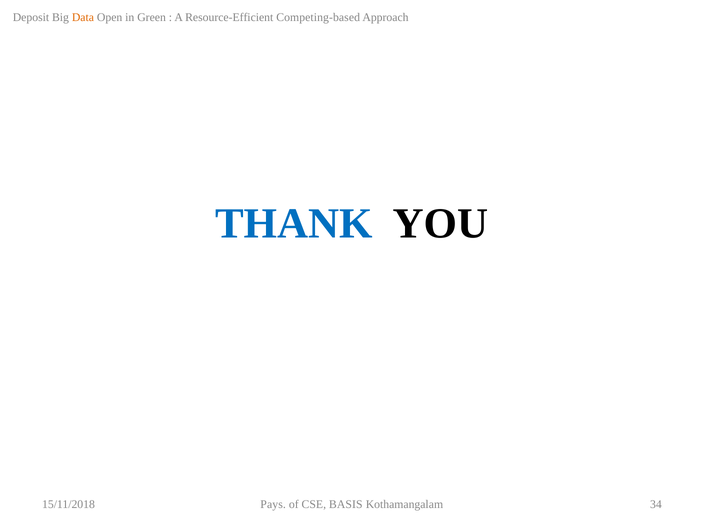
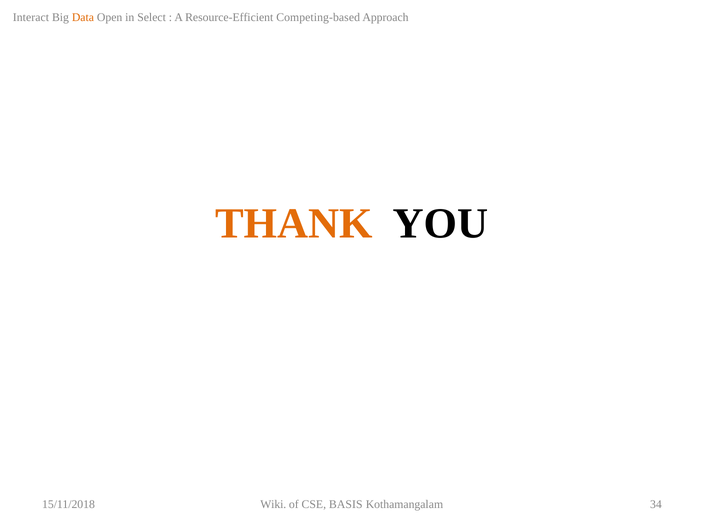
Deposit: Deposit -> Interact
Green: Green -> Select
THANK colour: blue -> orange
Pays: Pays -> Wiki
